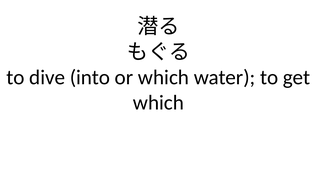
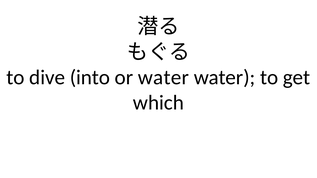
or which: which -> water
